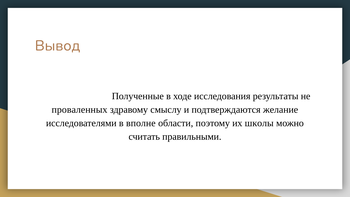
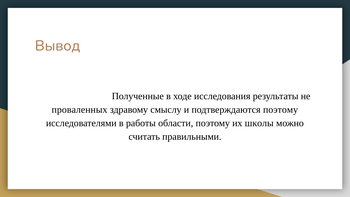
подтверждаются желание: желание -> поэтому
вполне: вполне -> работы
